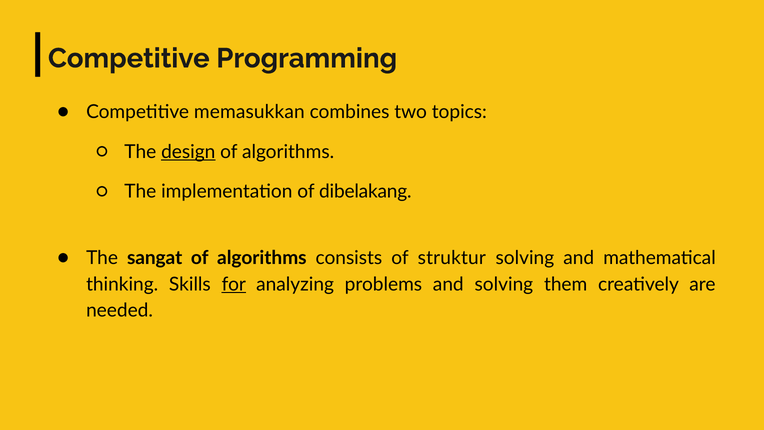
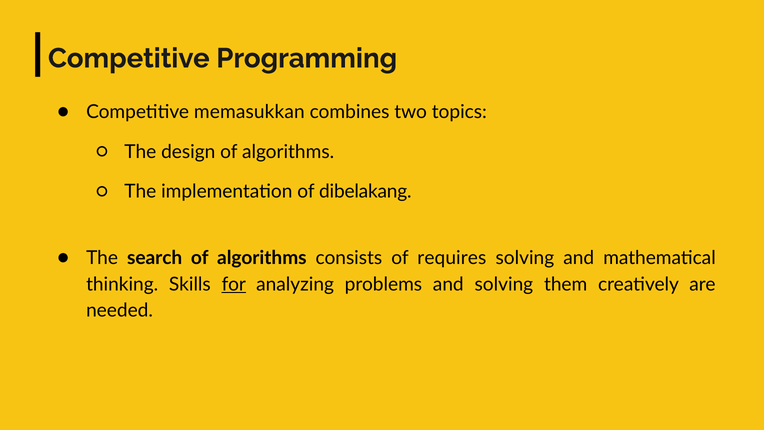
design underline: present -> none
sangat: sangat -> search
struktur: struktur -> requires
